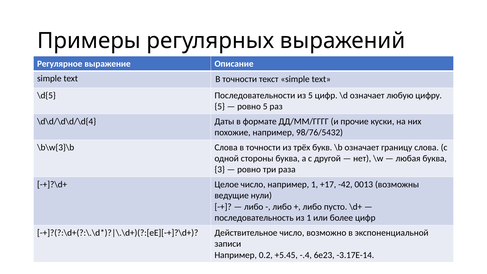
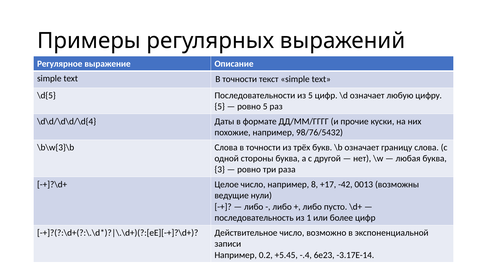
например 1: 1 -> 8
